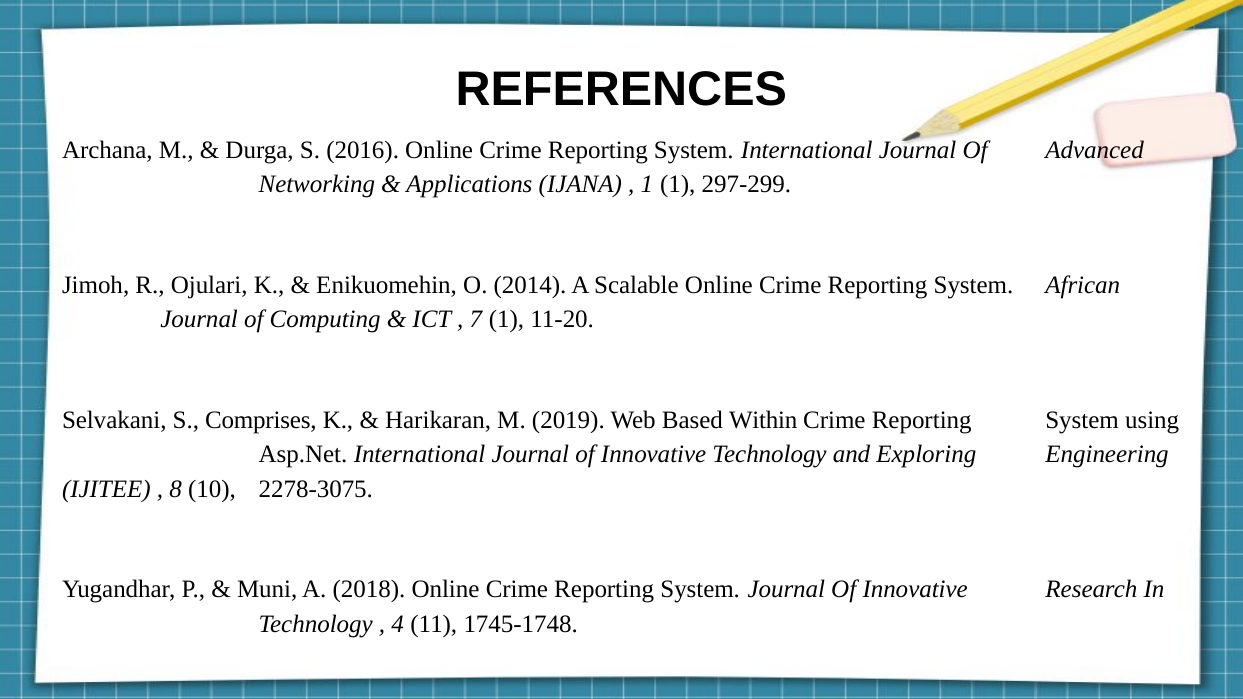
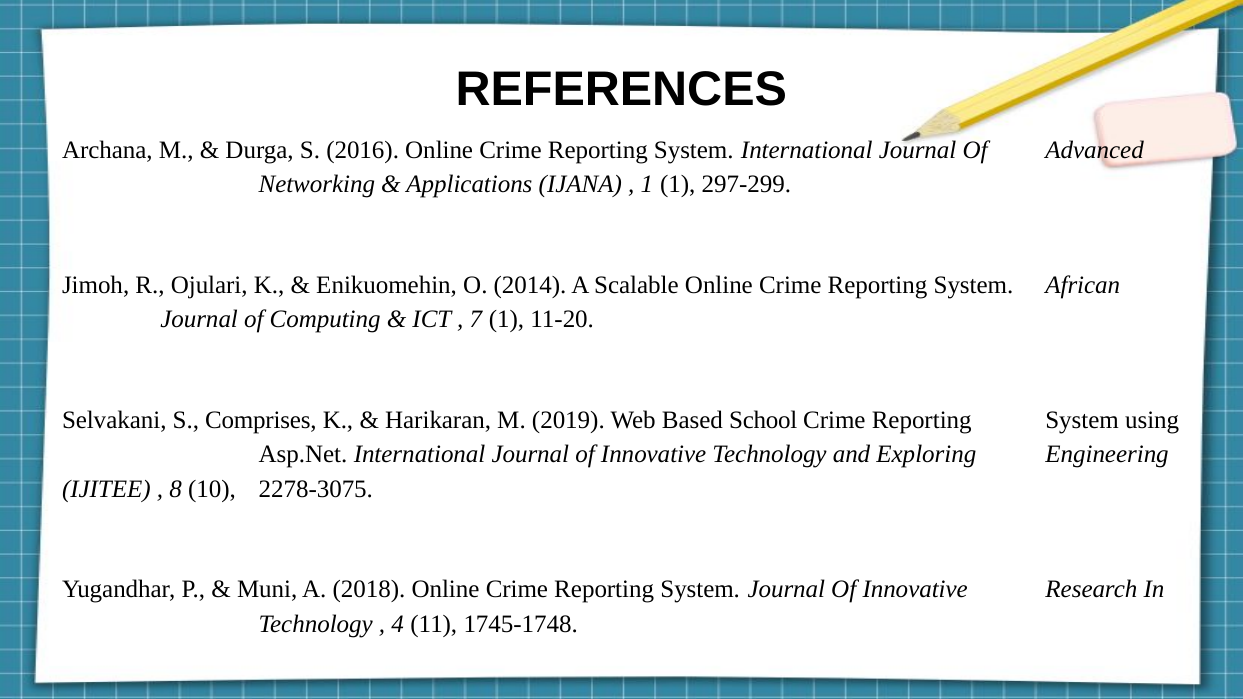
Within: Within -> School
